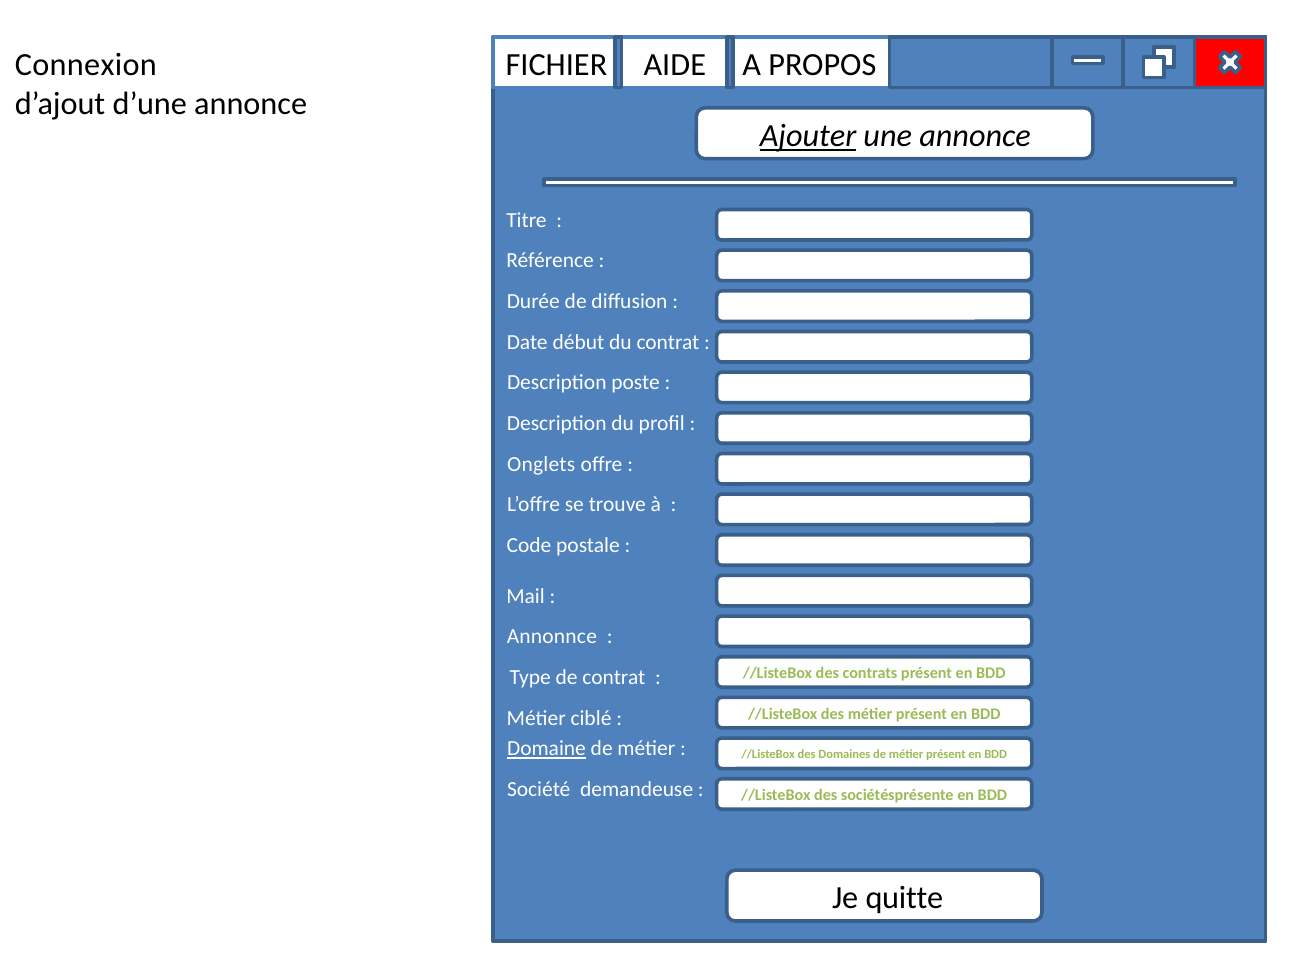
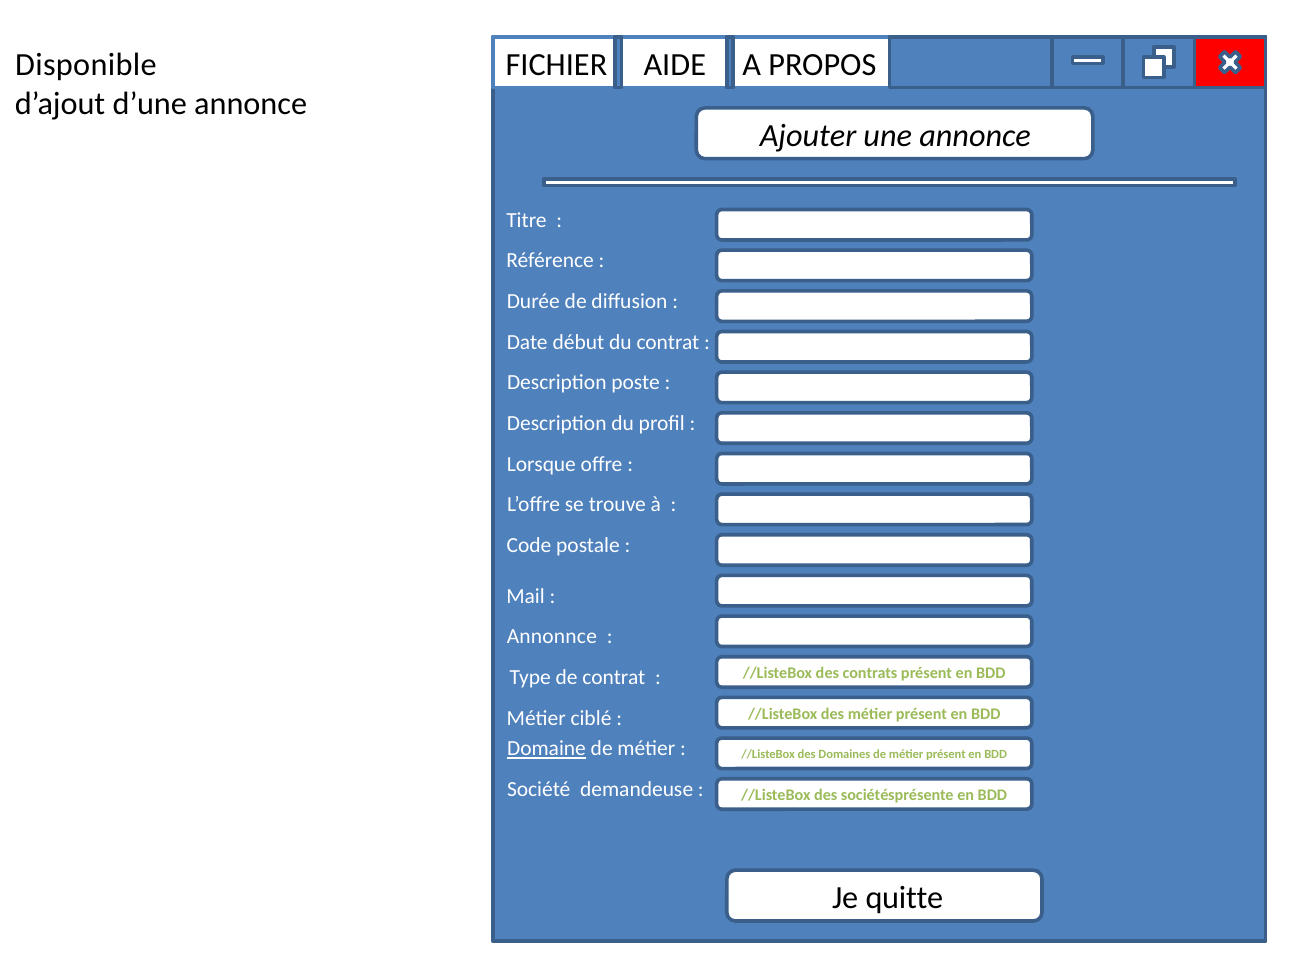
Connexion: Connexion -> Disponible
Ajouter underline: present -> none
Onglets: Onglets -> Lorsque
